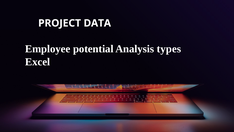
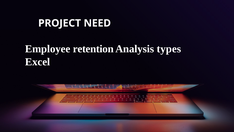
DATA: DATA -> NEED
potential: potential -> retention
